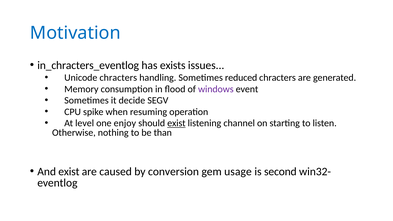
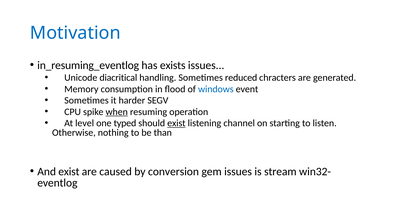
in_chracters_eventlog: in_chracters_eventlog -> in_resuming_eventlog
😰Unicode chracters: chracters -> diacritical
windows colour: purple -> blue
decide: decide -> harder
when underline: none -> present
enjoy: enjoy -> typed
gem usage: usage -> issues
second: second -> stream
